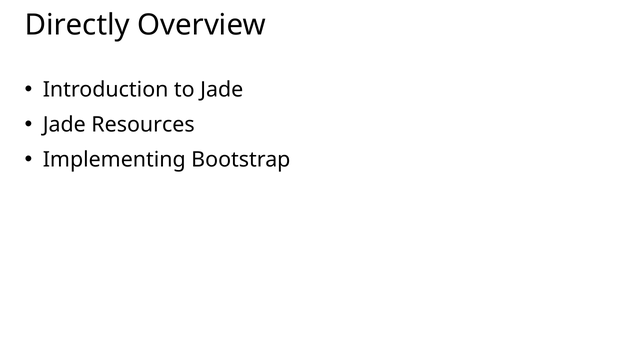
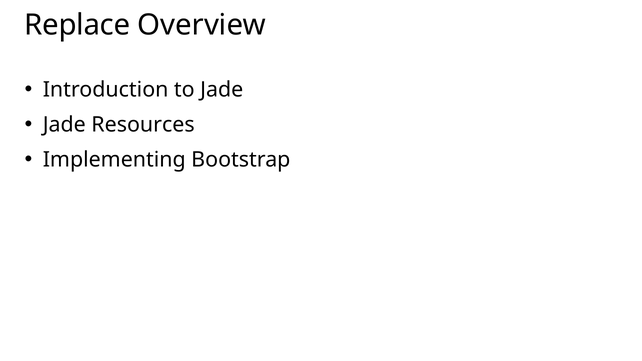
Directly: Directly -> Replace
